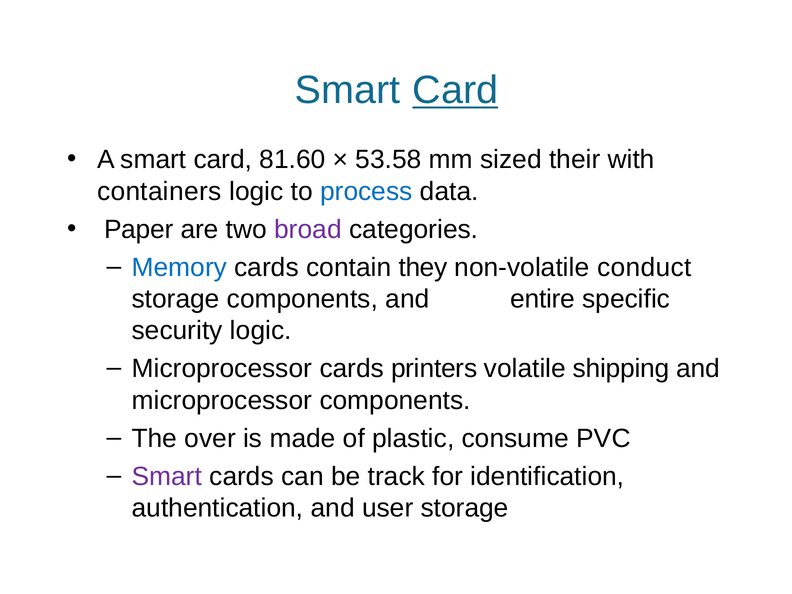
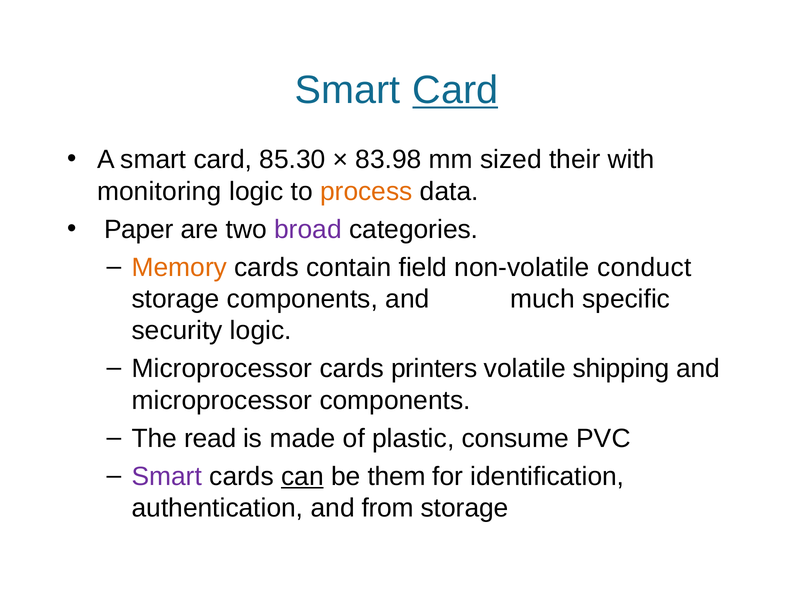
81.60: 81.60 -> 85.30
53.58: 53.58 -> 83.98
containers: containers -> monitoring
process colour: blue -> orange
Memory colour: blue -> orange
they: they -> field
entire: entire -> much
over: over -> read
can underline: none -> present
track: track -> them
user: user -> from
